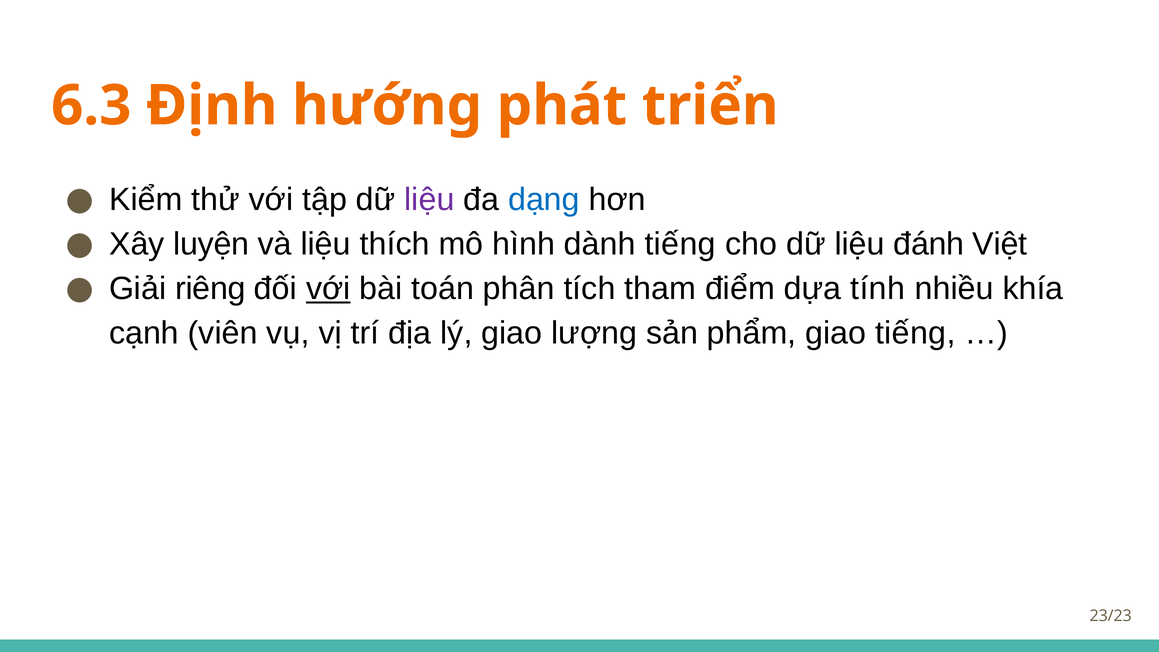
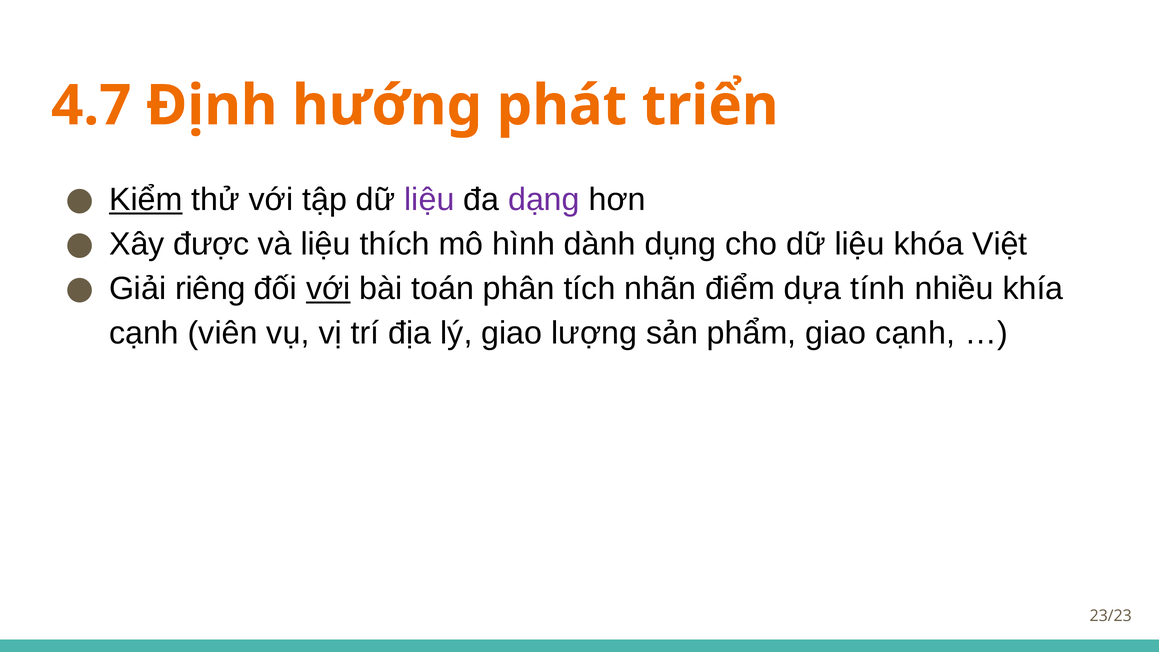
6.3: 6.3 -> 4.7
Kiểm underline: none -> present
dạng colour: blue -> purple
luyện: luyện -> được
dành tiếng: tiếng -> dụng
đánh: đánh -> khóa
tham: tham -> nhãn
giao tiếng: tiếng -> cạnh
